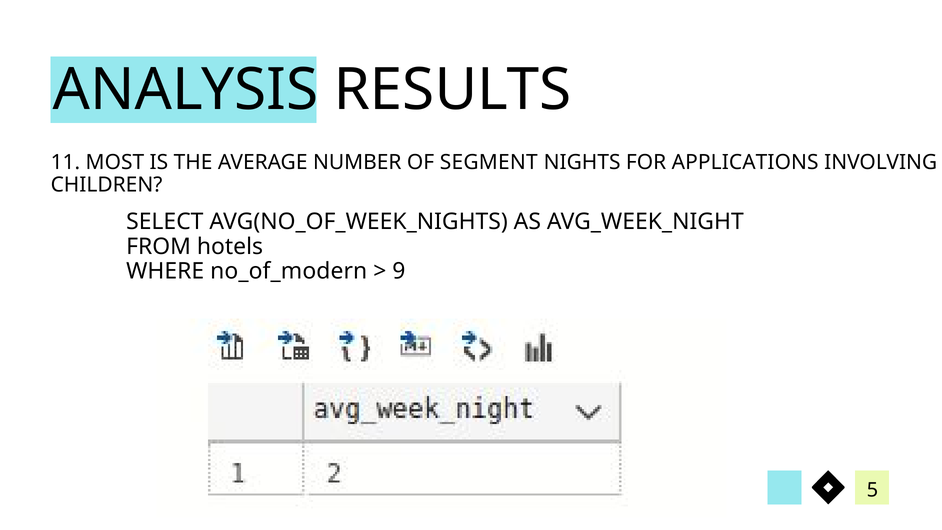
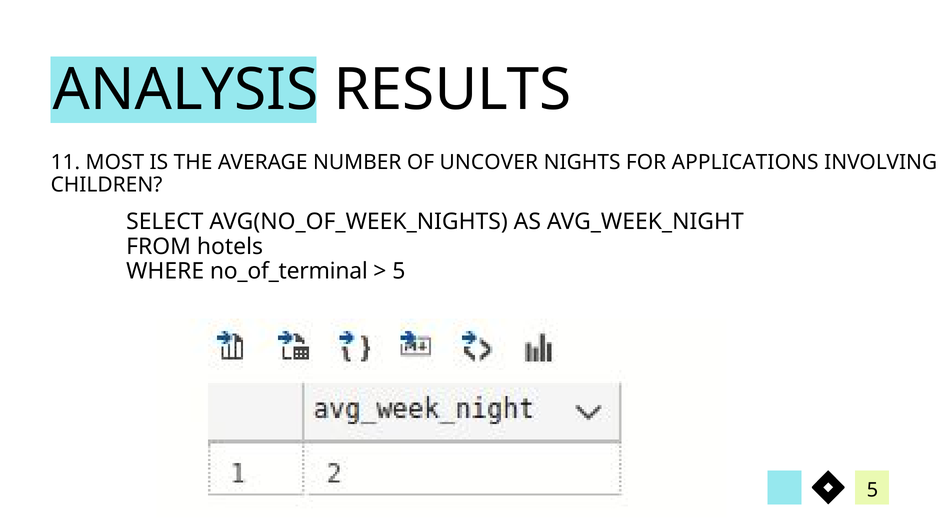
SEGMENT: SEGMENT -> UNCOVER
no_of_modern: no_of_modern -> no_of_terminal
9 at (399, 271): 9 -> 5
